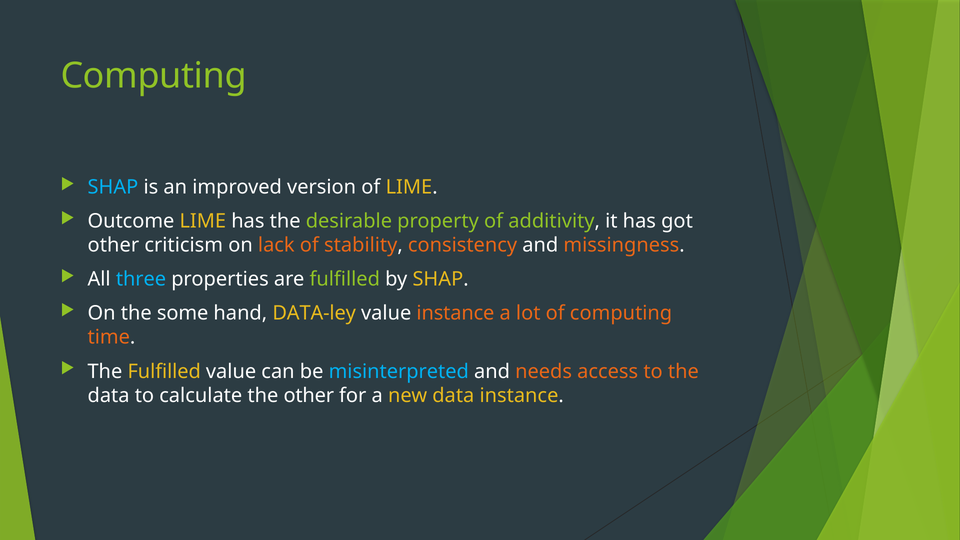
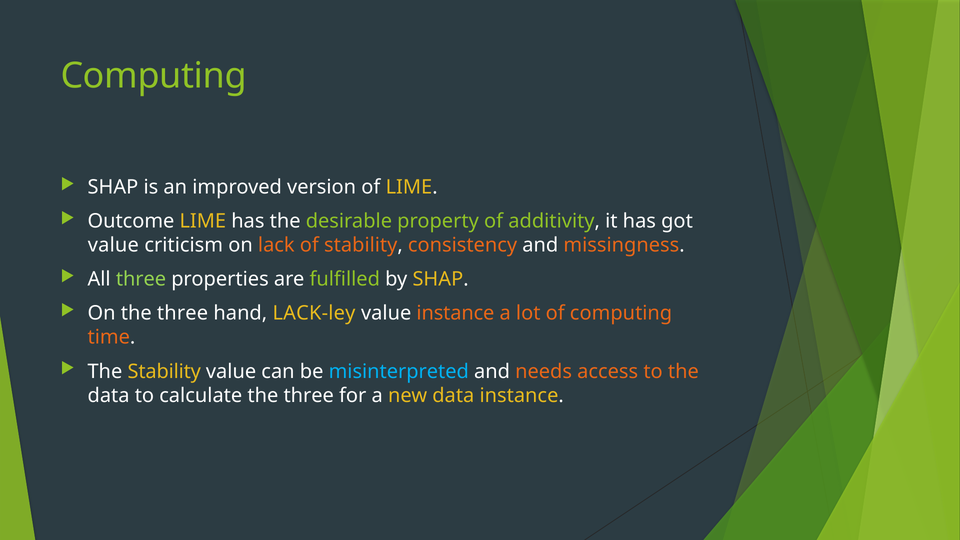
SHAP at (113, 187) colour: light blue -> white
other at (113, 245): other -> value
three at (141, 279) colour: light blue -> light green
On the some: some -> three
DATA-ley: DATA-ley -> LACK-ley
The Fulfilled: Fulfilled -> Stability
calculate the other: other -> three
